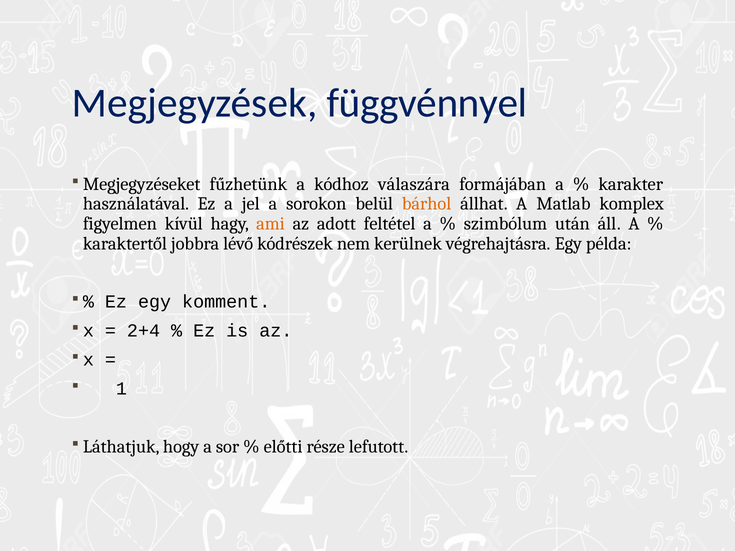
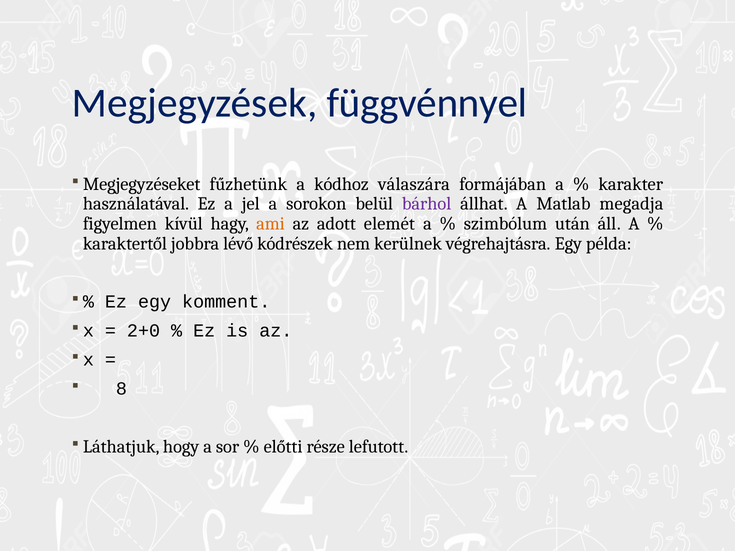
bárhol colour: orange -> purple
komplex: komplex -> megadja
feltétel: feltétel -> elemét
2+4: 2+4 -> 2+0
1: 1 -> 8
